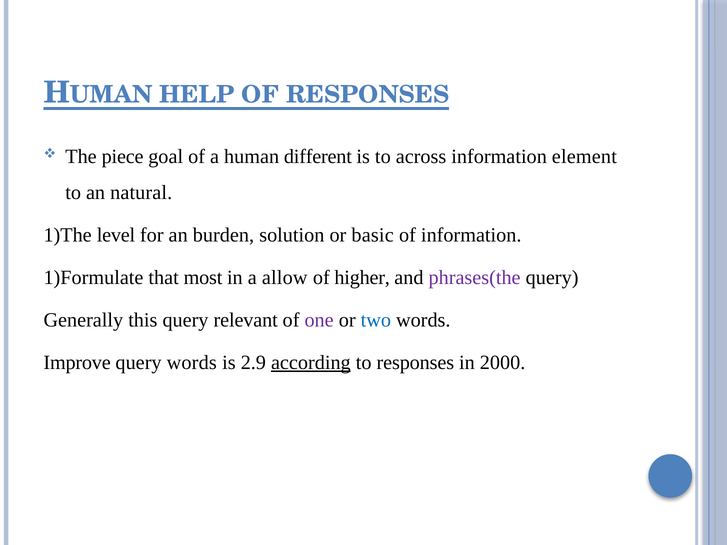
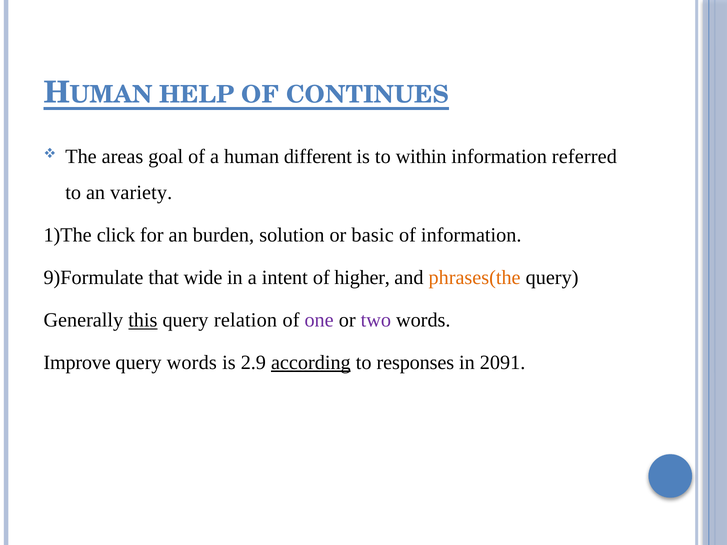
OF RESPONSES: RESPONSES -> CONTINUES
piece: piece -> areas
across: across -> within
element: element -> referred
natural: natural -> variety
level: level -> click
1)Formulate: 1)Formulate -> 9)Formulate
most: most -> wide
allow: allow -> intent
phrases(the colour: purple -> orange
this underline: none -> present
relevant: relevant -> relation
two colour: blue -> purple
2000: 2000 -> 2091
